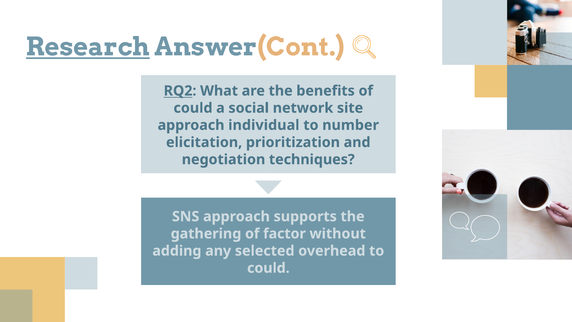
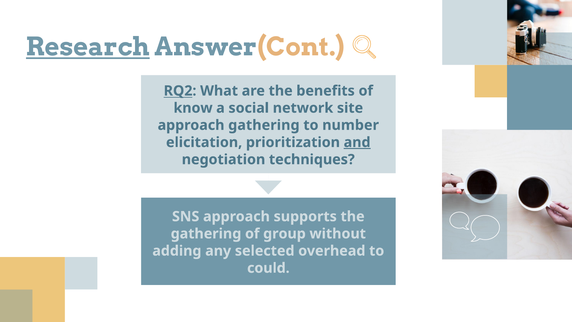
could at (193, 108): could -> know
approach individual: individual -> gathering
and underline: none -> present
factor: factor -> group
